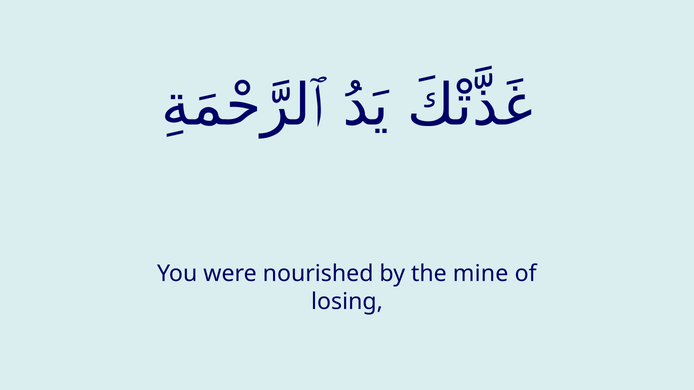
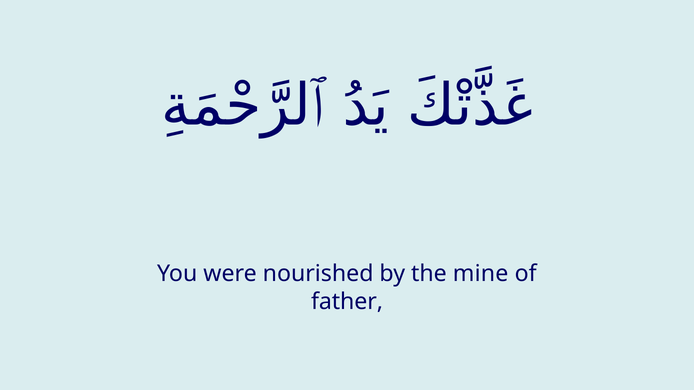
losing: losing -> father
